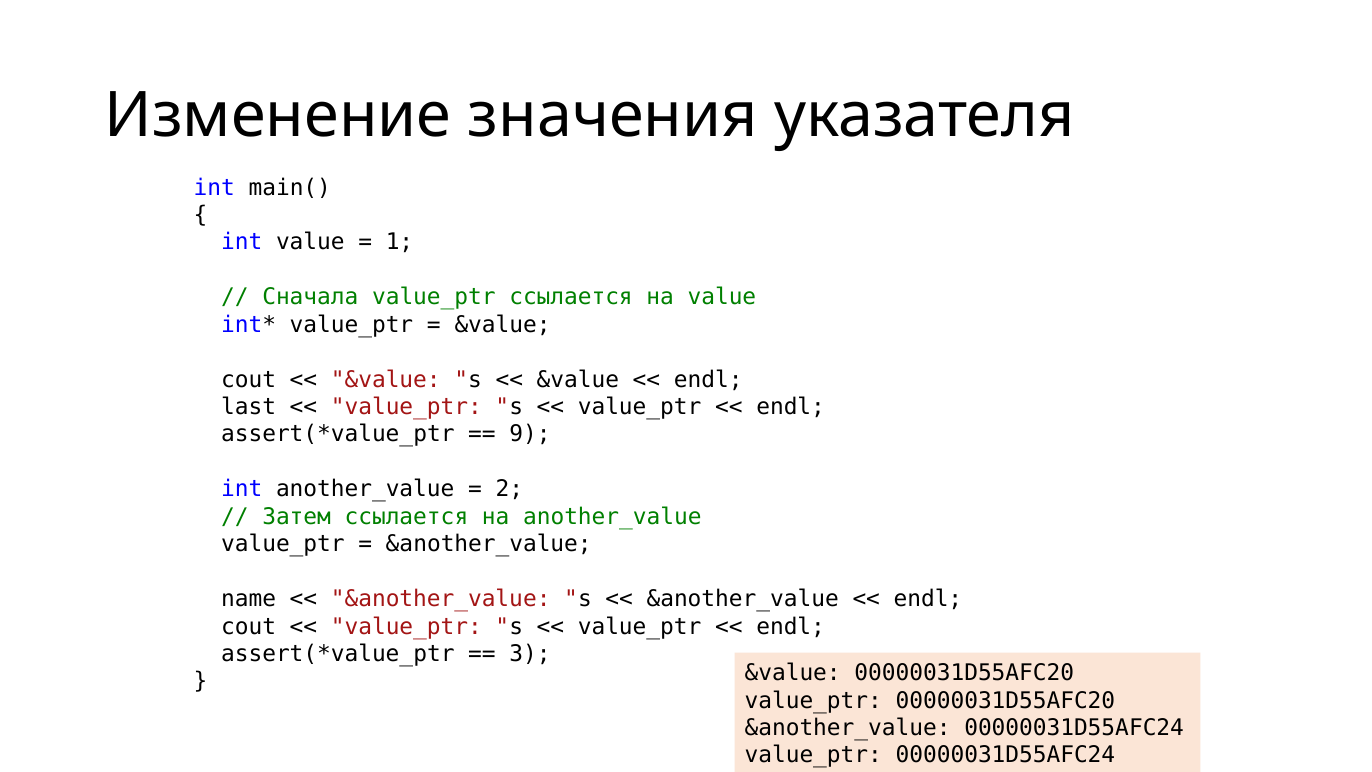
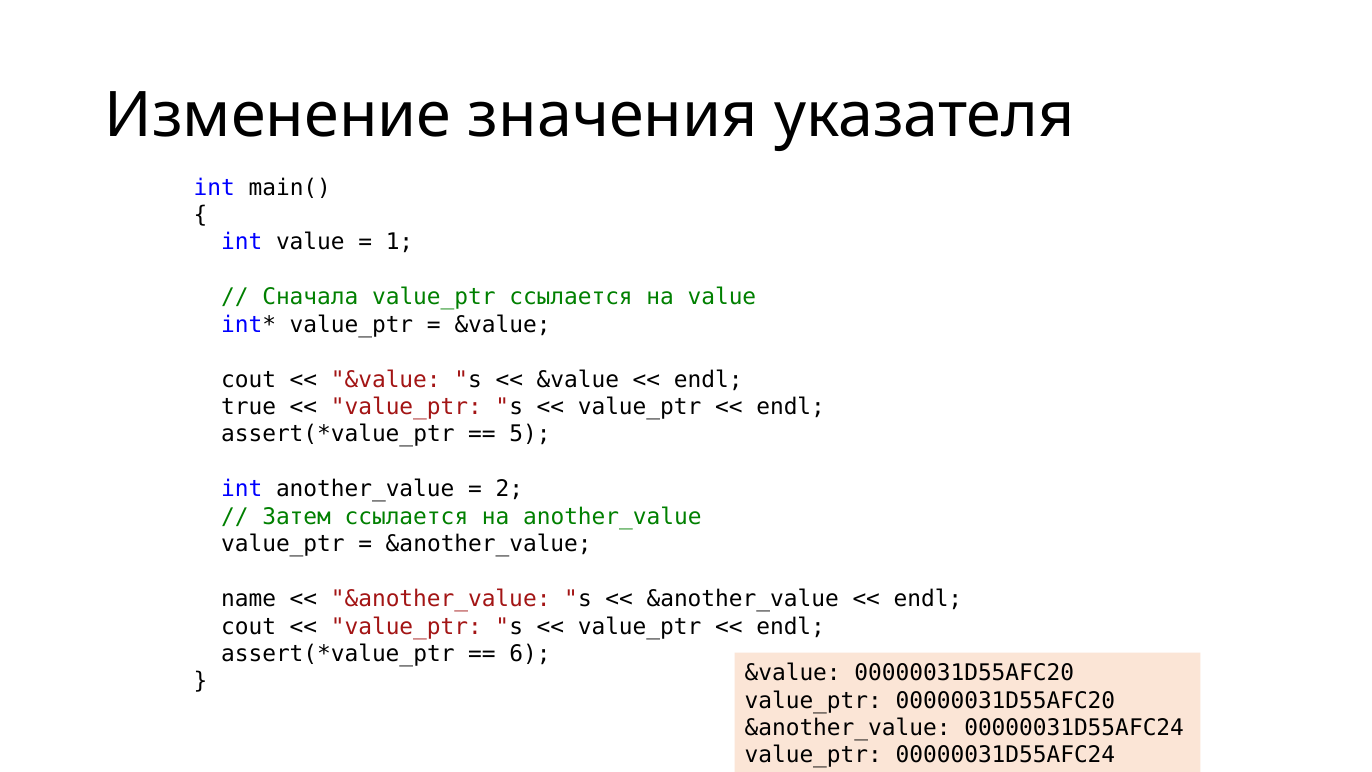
last: last -> true
9: 9 -> 5
3: 3 -> 6
